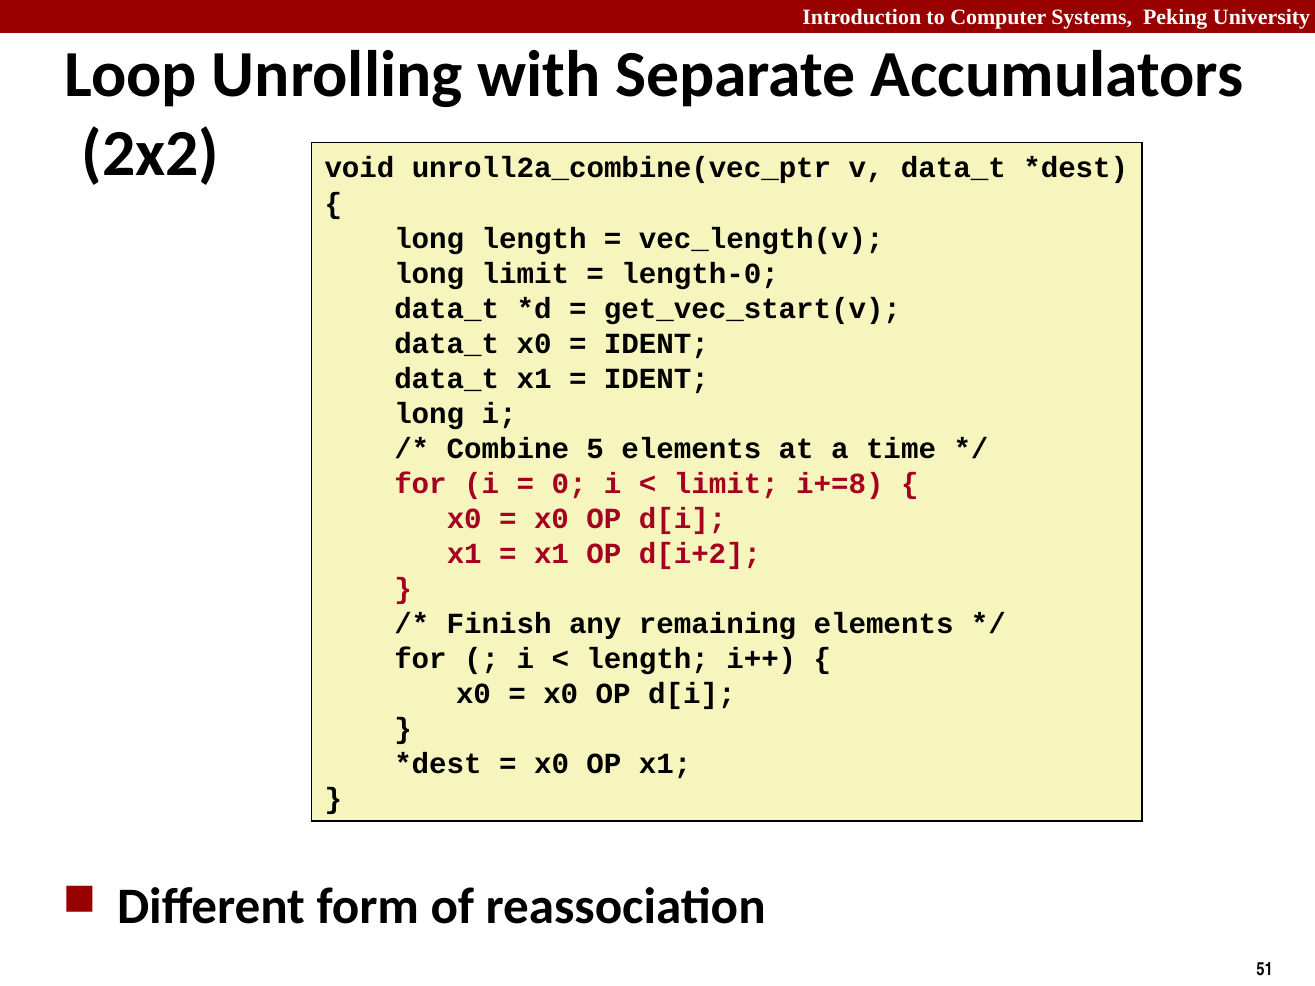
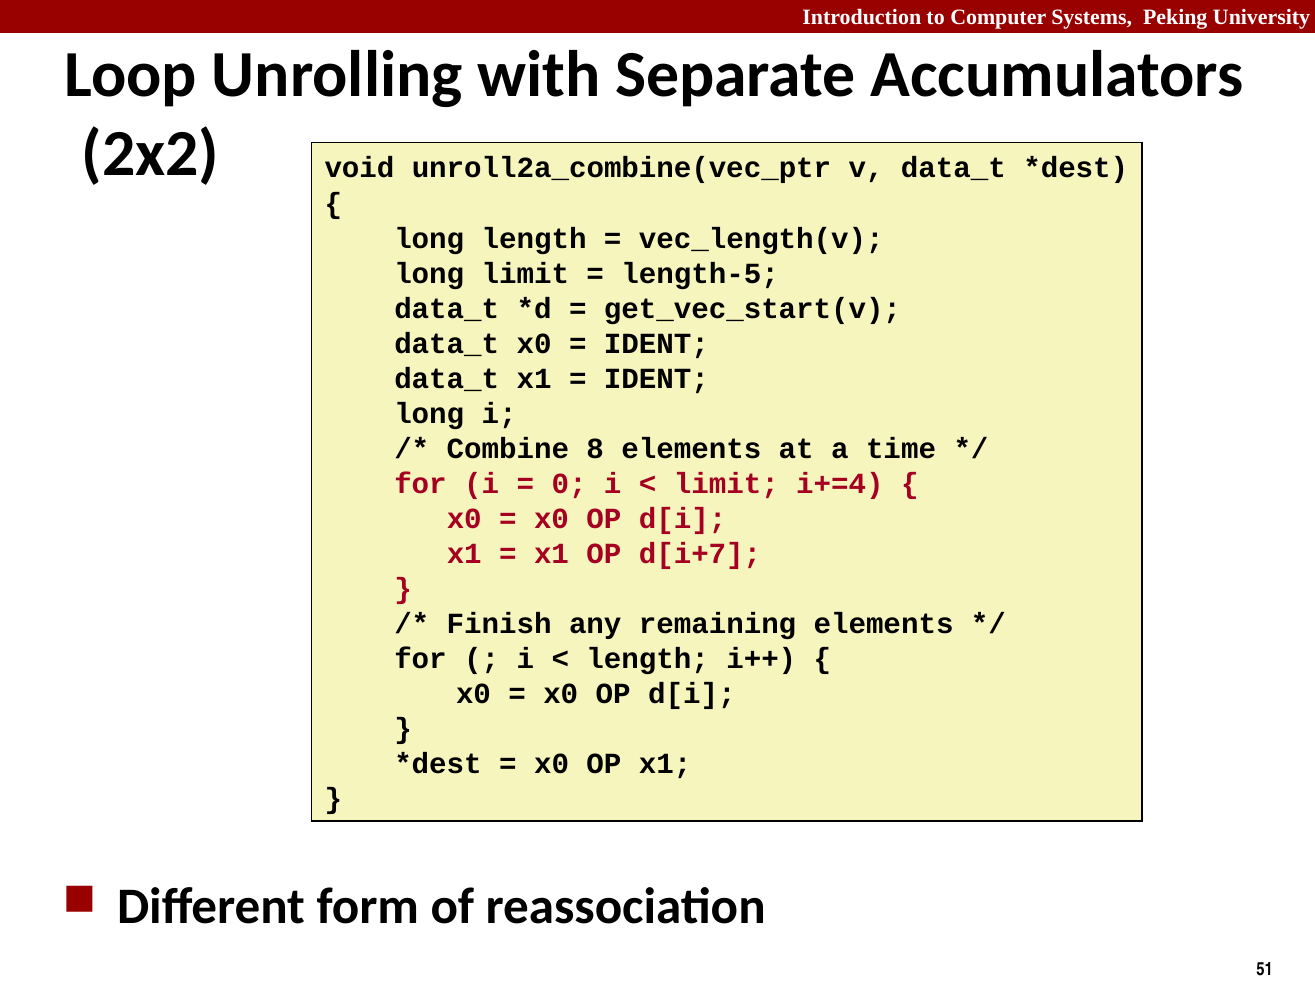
length-0: length-0 -> length-5
5: 5 -> 8
i+=8: i+=8 -> i+=4
d[i+2: d[i+2 -> d[i+7
